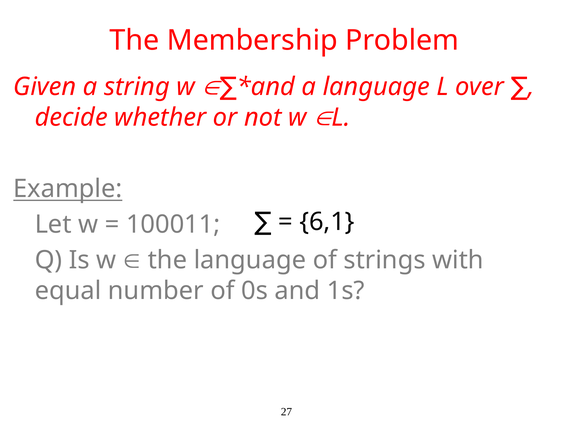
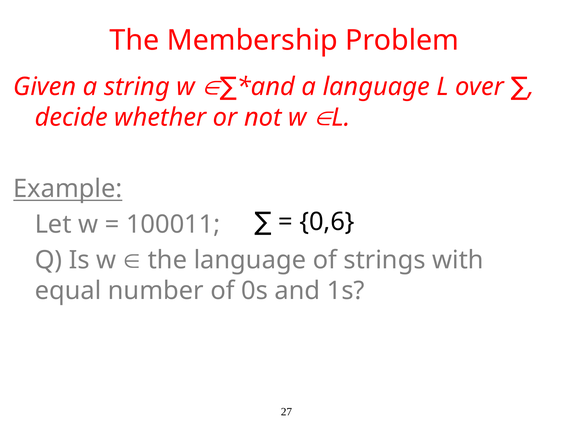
6,1: 6,1 -> 0,6
